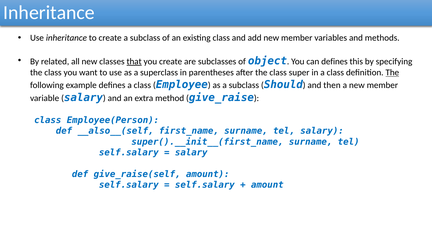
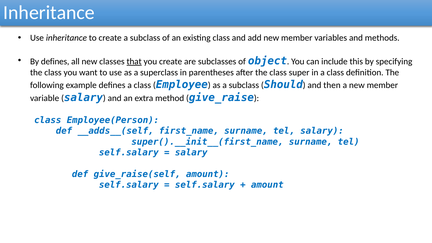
By related: related -> defines
can defines: defines -> include
The at (392, 73) underline: present -> none
__also__(self: __also__(self -> __adds__(self
